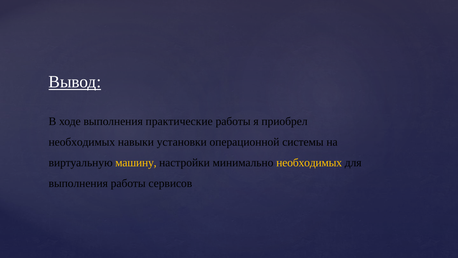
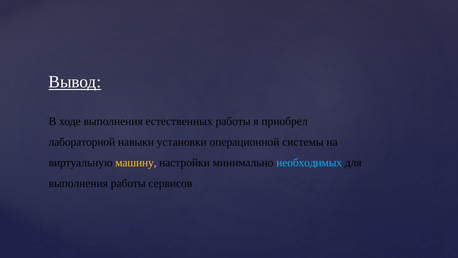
практические: практические -> естественных
необходимых at (82, 142): необходимых -> лабораторной
необходимых at (309, 162) colour: yellow -> light blue
